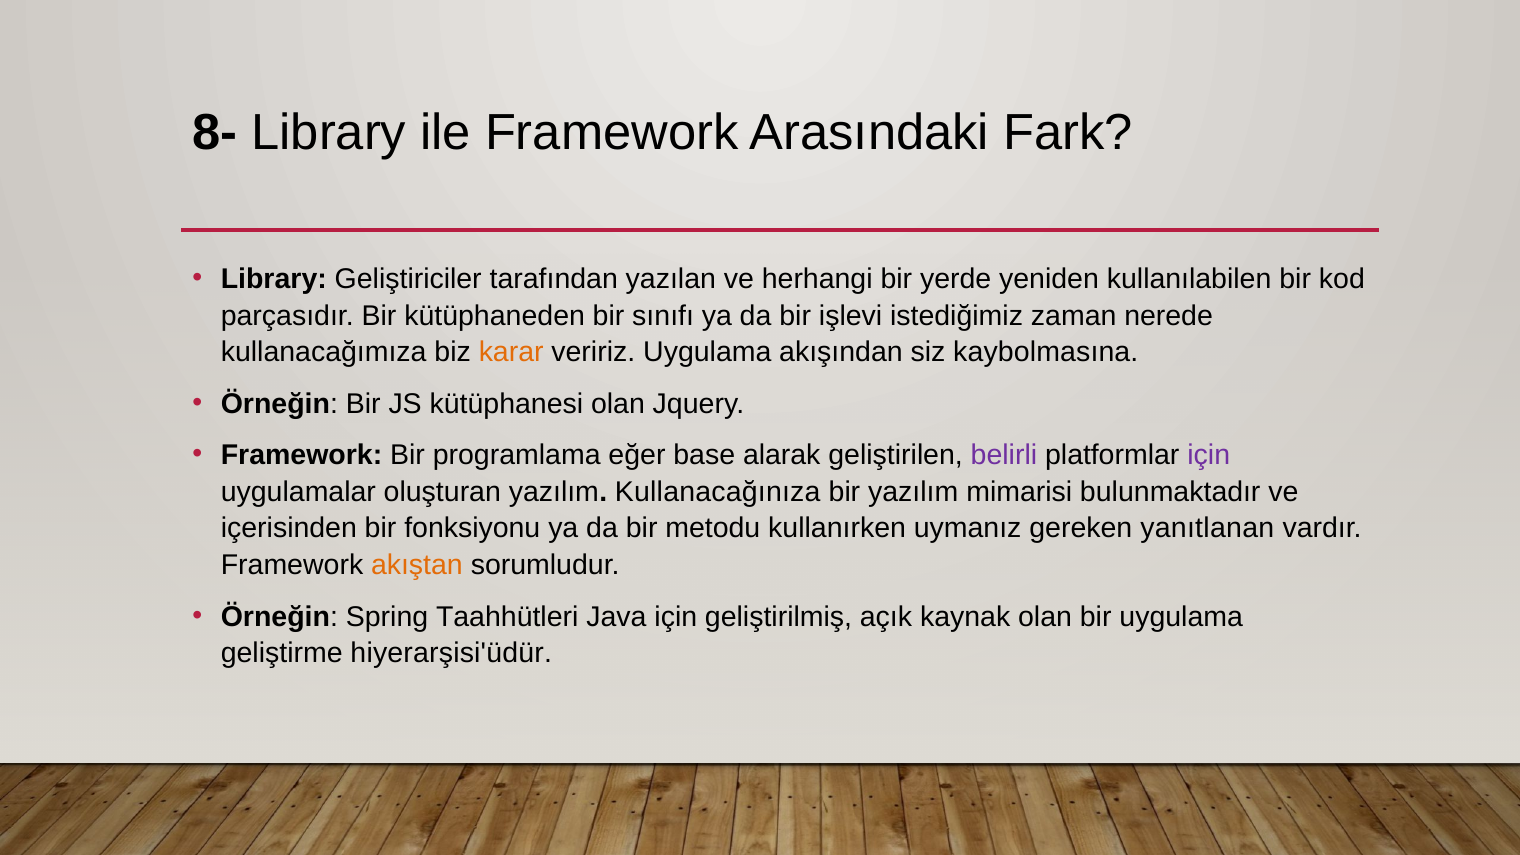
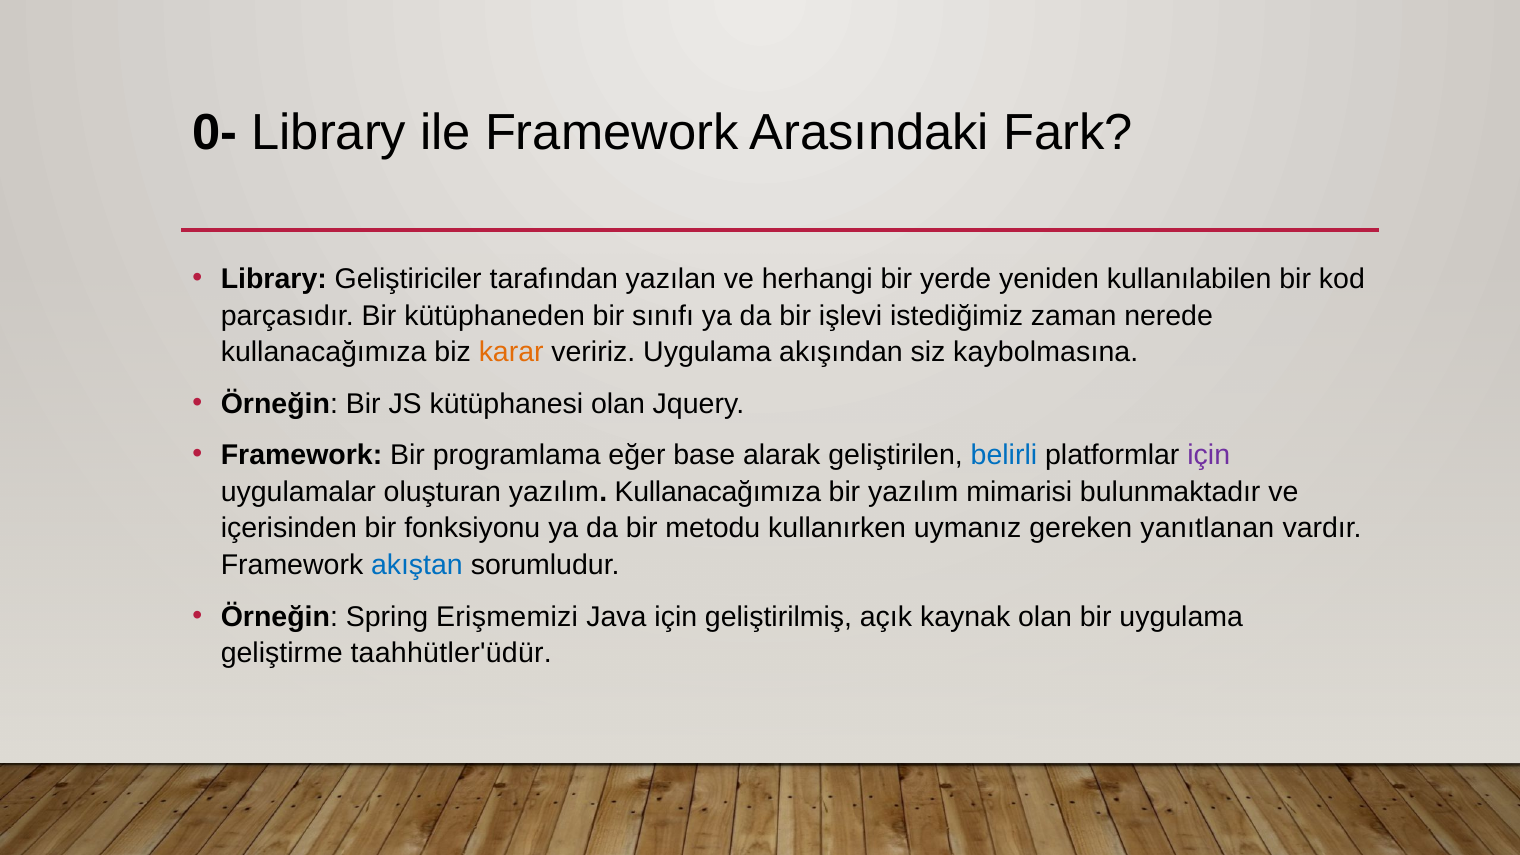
8-: 8- -> 0-
belirli colour: purple -> blue
yazılım Kullanacağınıza: Kullanacağınıza -> Kullanacağımıza
akıştan colour: orange -> blue
Taahhütleri: Taahhütleri -> Erişmemizi
hiyerarşisi'üdür: hiyerarşisi'üdür -> taahhütler'üdür
